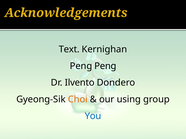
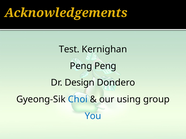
Text: Text -> Test
Ilvento: Ilvento -> Design
Choi colour: orange -> blue
